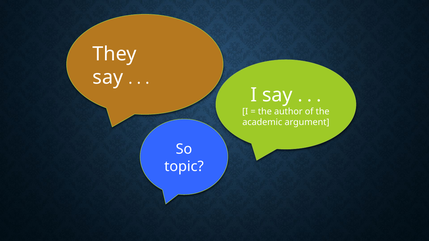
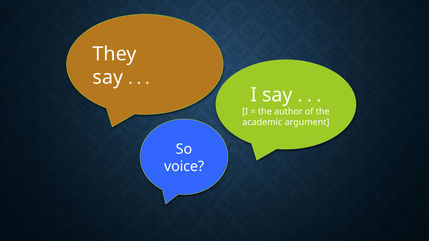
topic: topic -> voice
